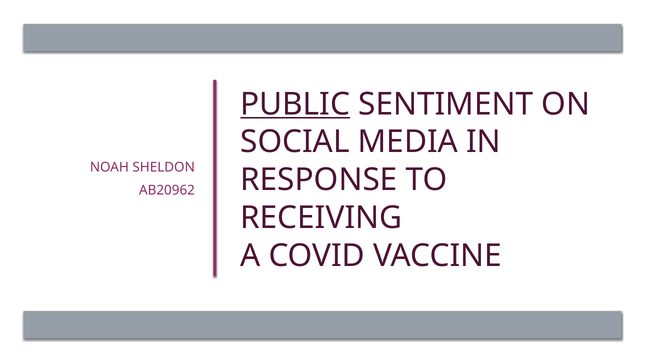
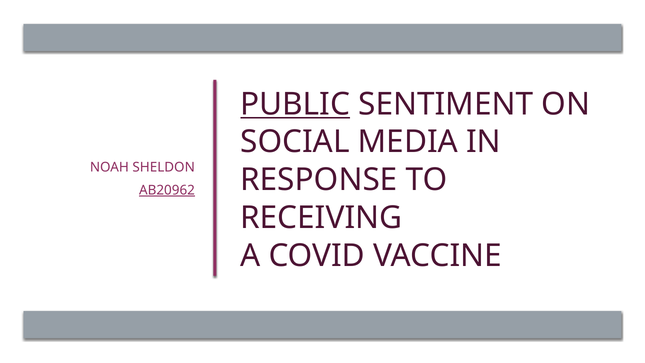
AB20962 underline: none -> present
